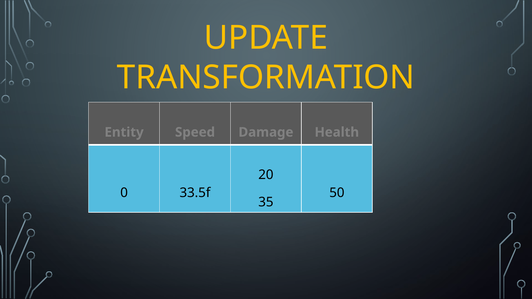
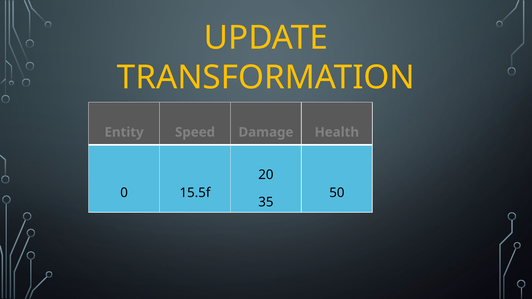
33.5f: 33.5f -> 15.5f
